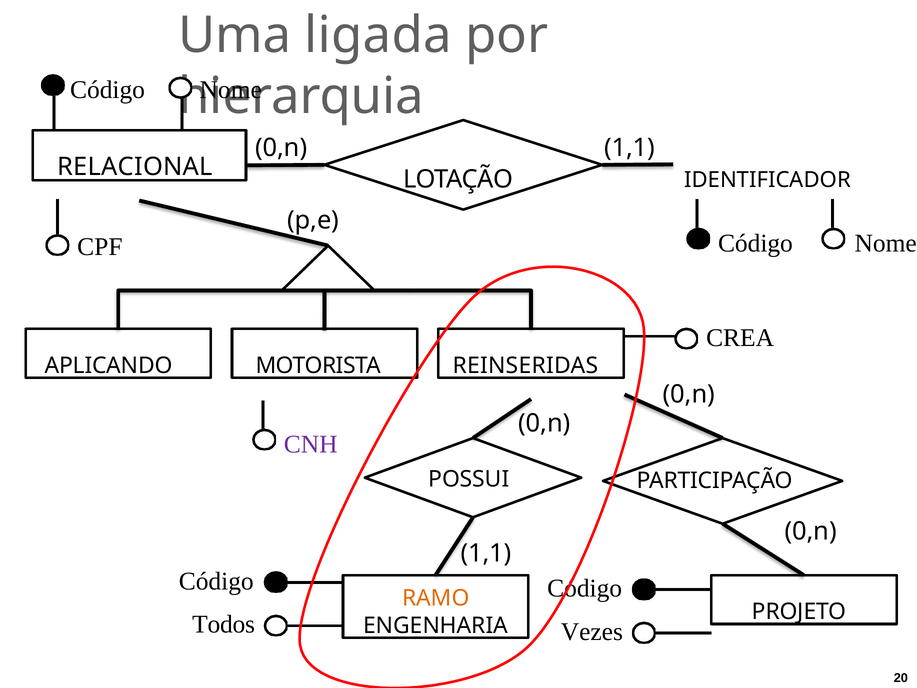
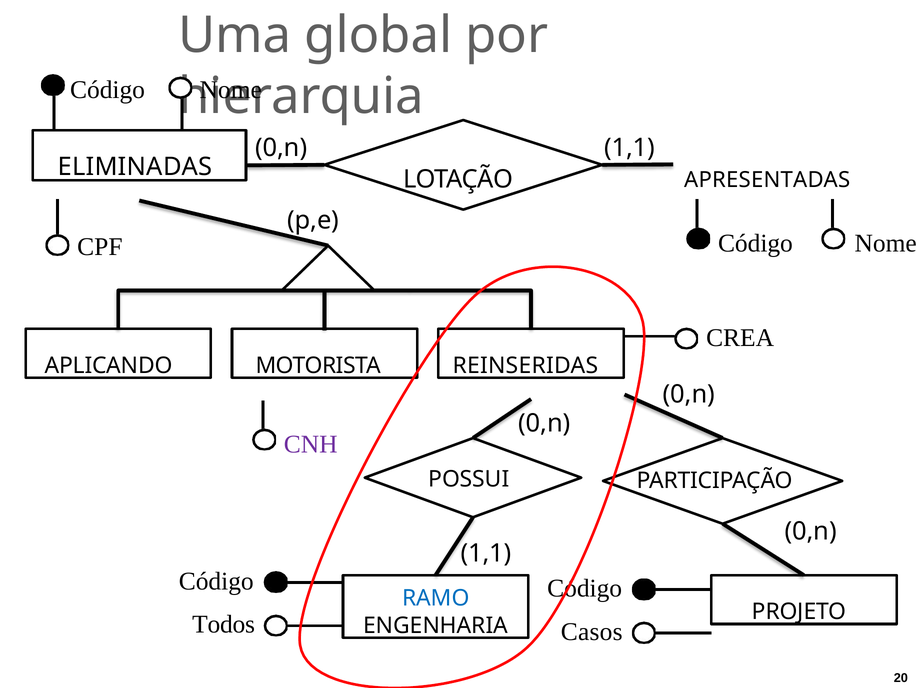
ligada: ligada -> global
RELACIONAL: RELACIONAL -> ELIMINADAS
IDENTIFICADOR: IDENTIFICADOR -> APRESENTADAS
RAMO colour: orange -> blue
Vezes: Vezes -> Casos
